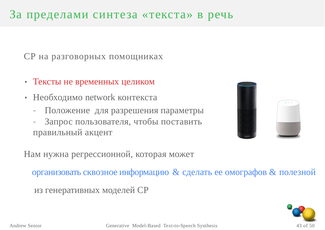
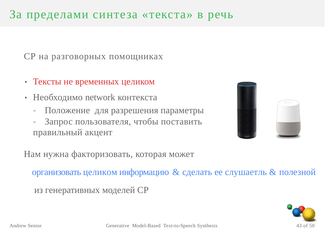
регрессионной: регрессионной -> факторизовать
организовать сквозное: сквозное -> целиком
омографов: омографов -> слушаетль
